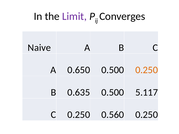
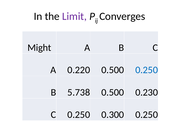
Naive: Naive -> Might
0.650: 0.650 -> 0.220
0.250 at (147, 70) colour: orange -> blue
0.635: 0.635 -> 5.738
5.117: 5.117 -> 0.230
0.560: 0.560 -> 0.300
